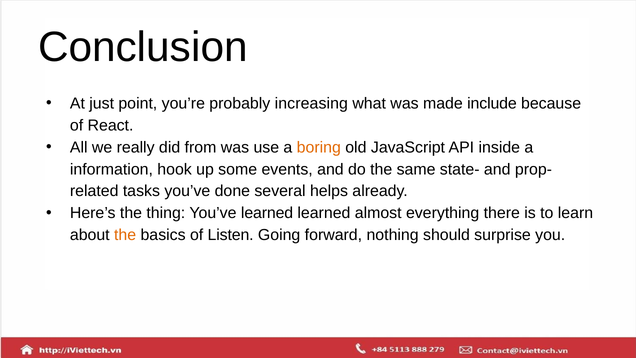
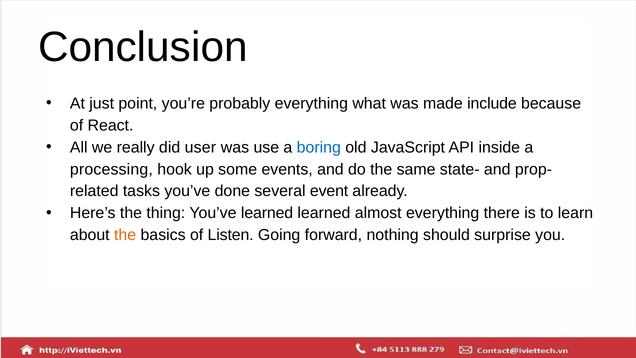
probably increasing: increasing -> everything
from: from -> user
boring colour: orange -> blue
information: information -> processing
helps: helps -> event
